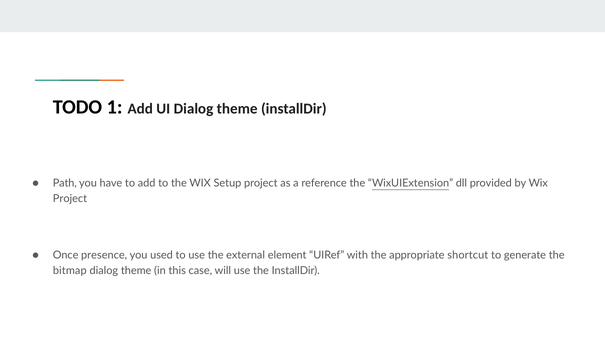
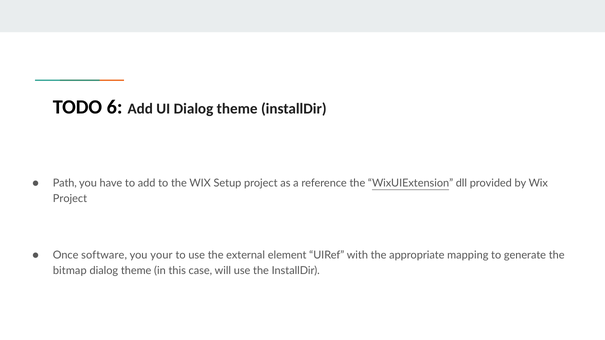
1: 1 -> 6
presence: presence -> software
used: used -> your
shortcut: shortcut -> mapping
